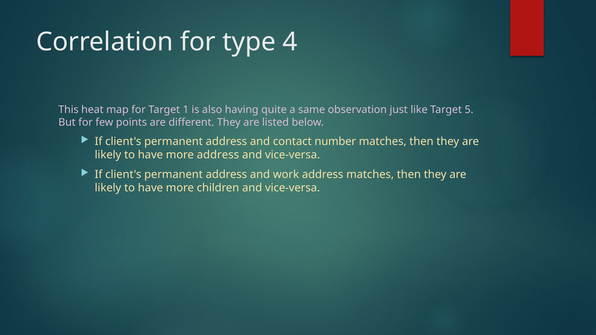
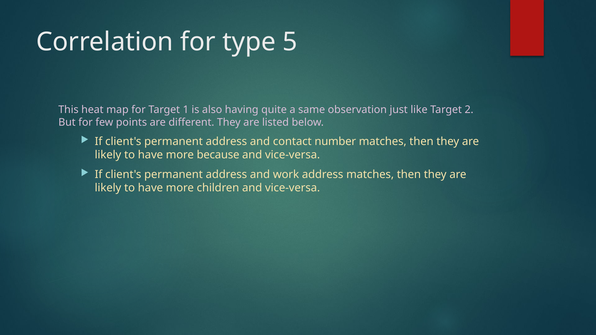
4: 4 -> 5
5: 5 -> 2
more address: address -> because
